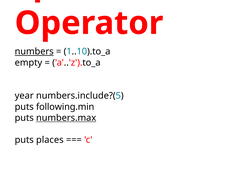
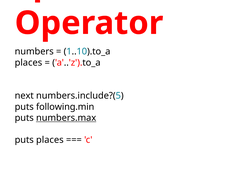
numbers underline: present -> none
empty at (28, 63): empty -> places
year: year -> next
